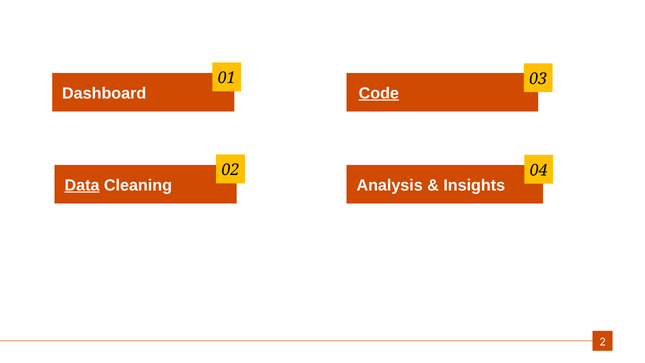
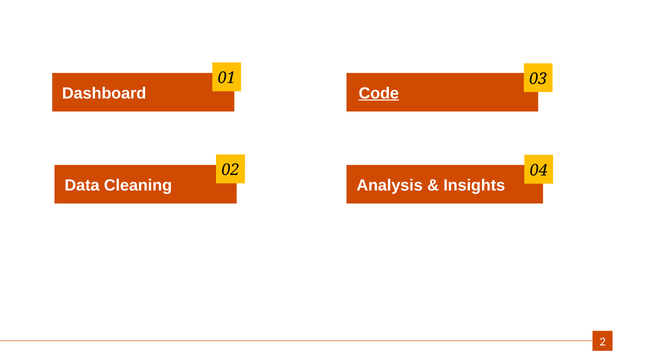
Data underline: present -> none
